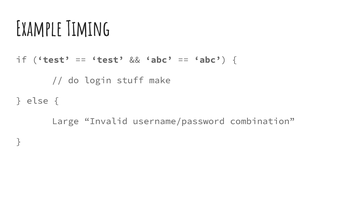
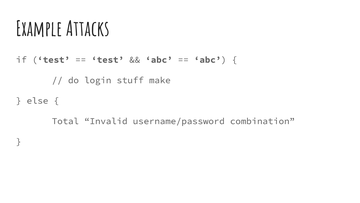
Timing: Timing -> Attacks
Large: Large -> Total
